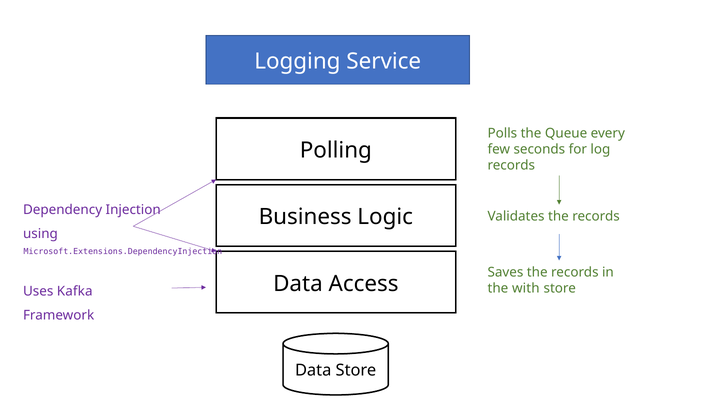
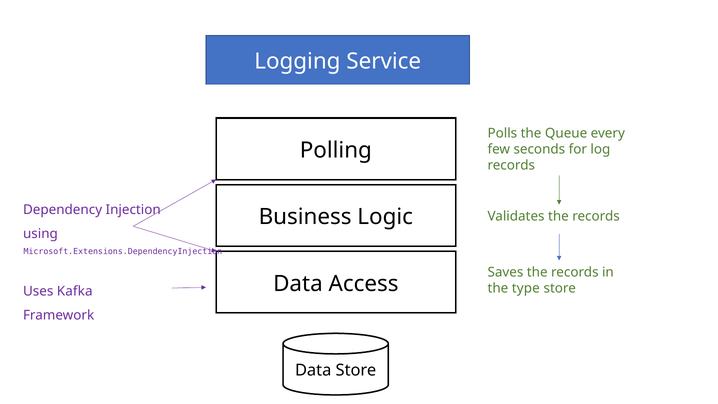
with: with -> type
